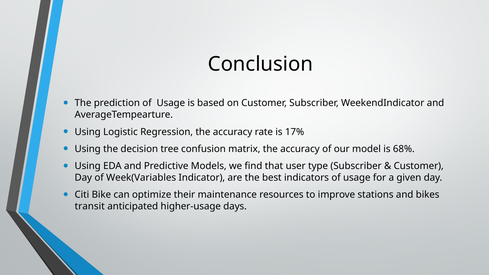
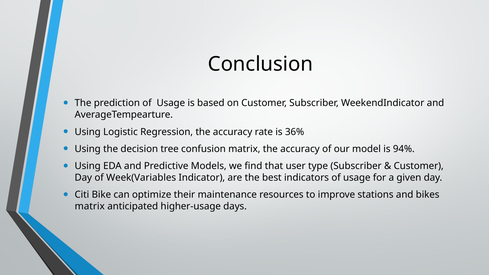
17%: 17% -> 36%
68%: 68% -> 94%
transit at (90, 206): transit -> matrix
